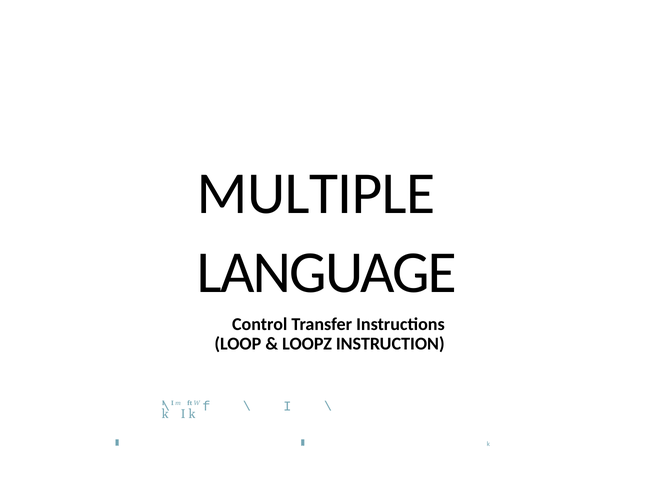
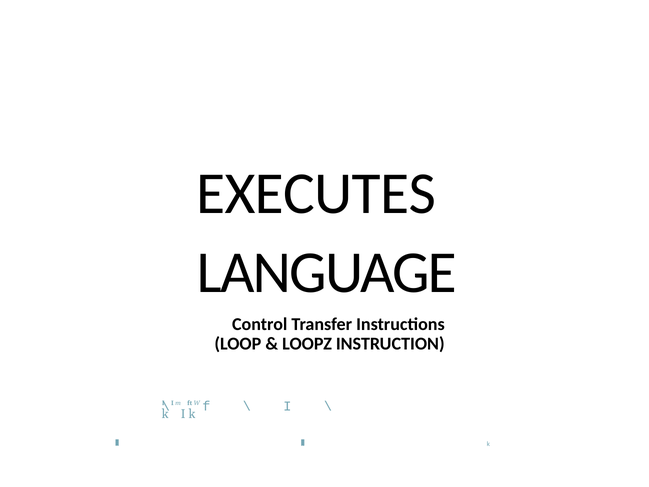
MULTIPLE: MULTIPLE -> EXECUTES
